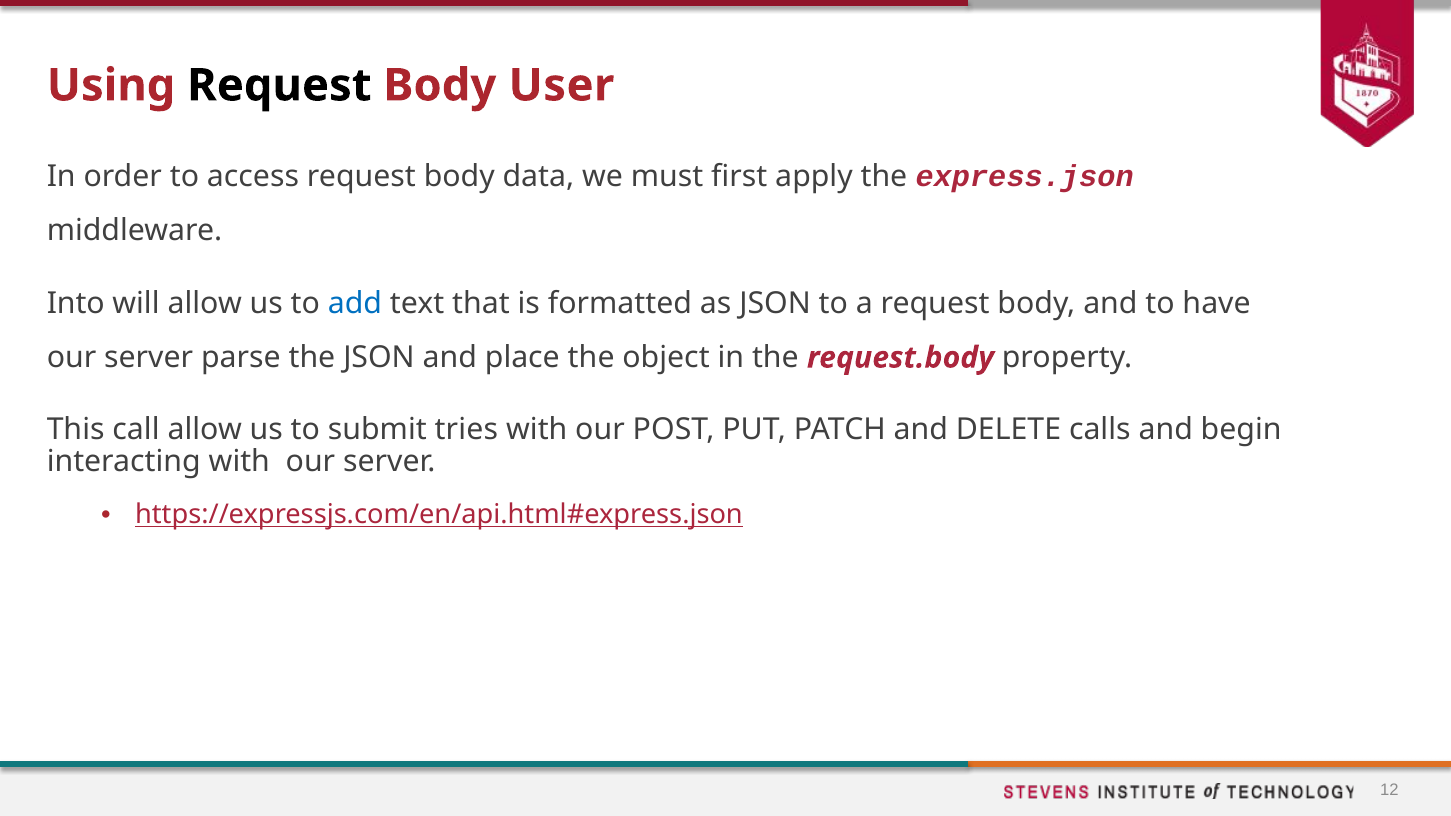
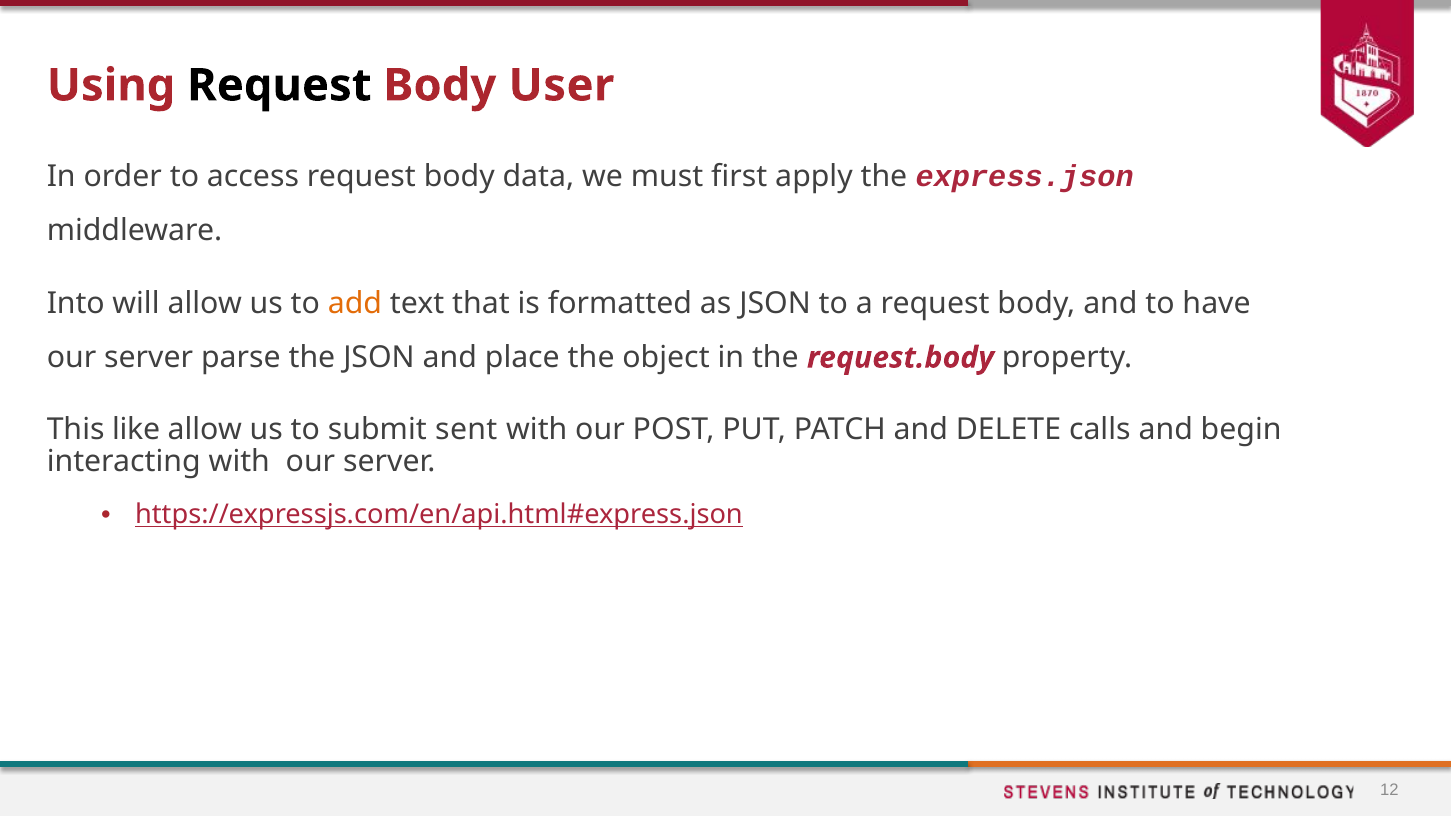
add colour: blue -> orange
call: call -> like
tries: tries -> sent
